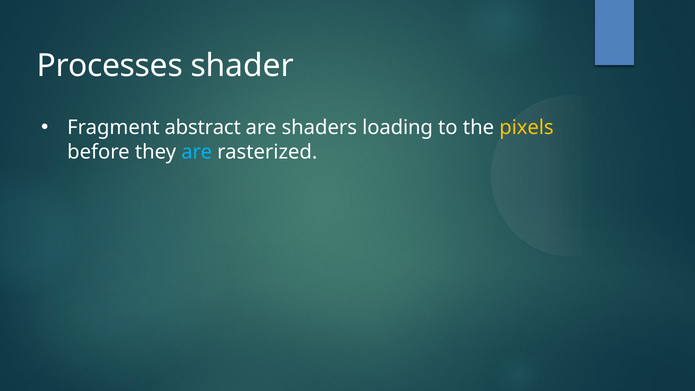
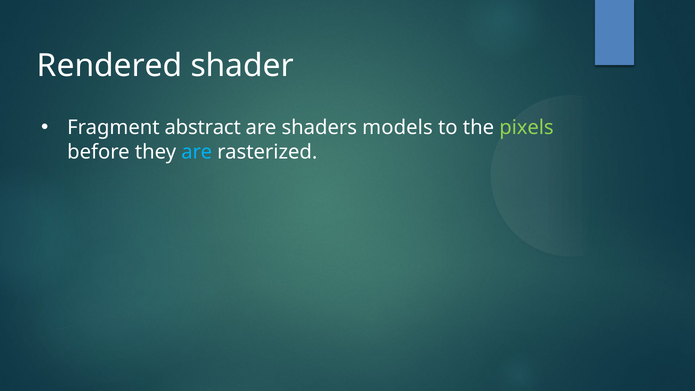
Processes: Processes -> Rendered
loading: loading -> models
pixels colour: yellow -> light green
